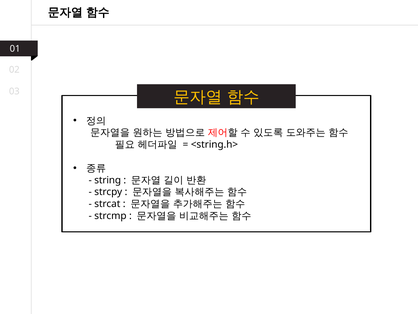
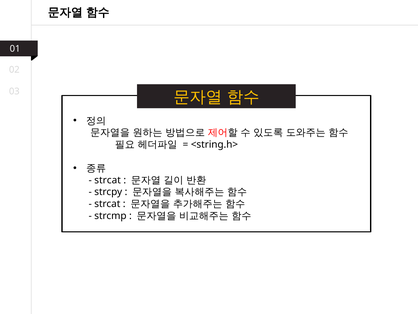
string at (108, 180): string -> strcat
